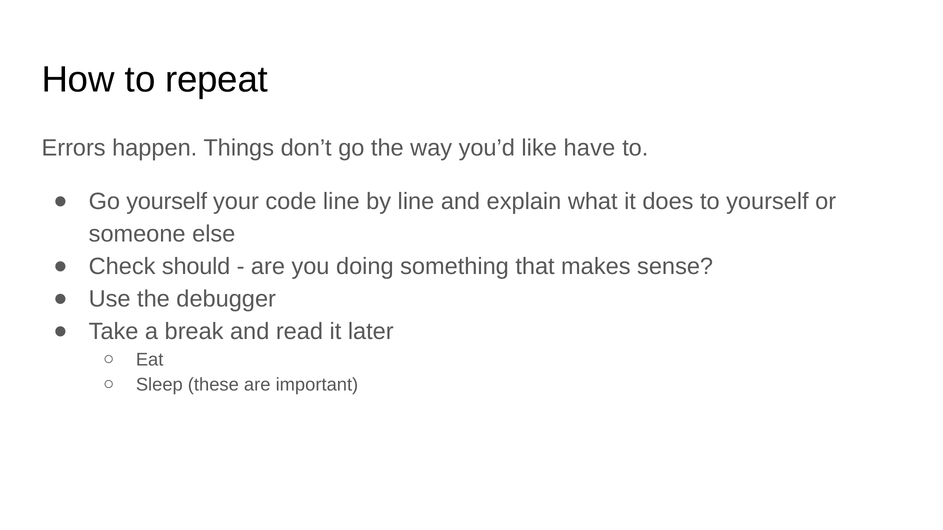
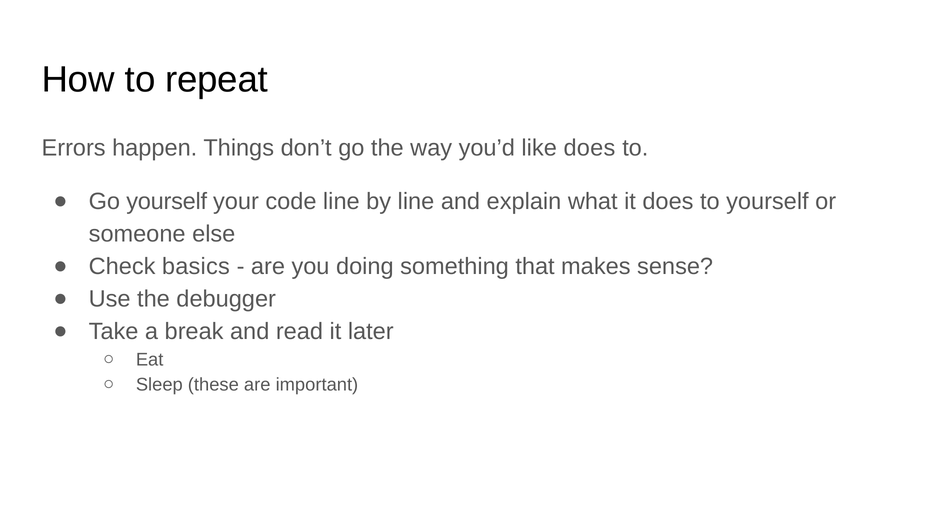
like have: have -> does
should: should -> basics
